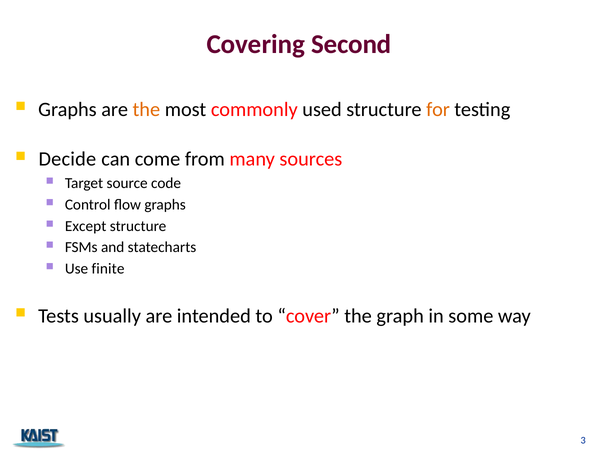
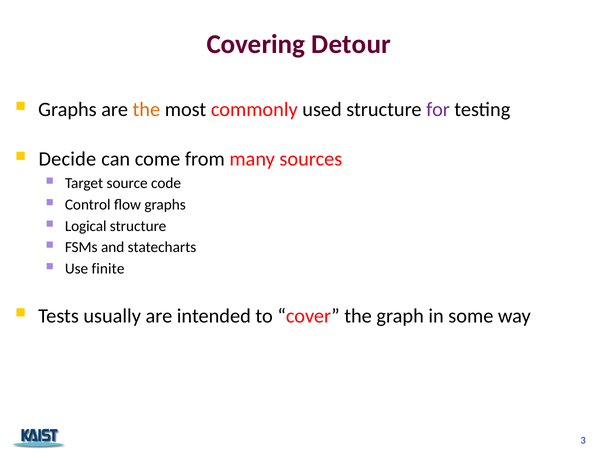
Second: Second -> Detour
for colour: orange -> purple
Except: Except -> Logical
